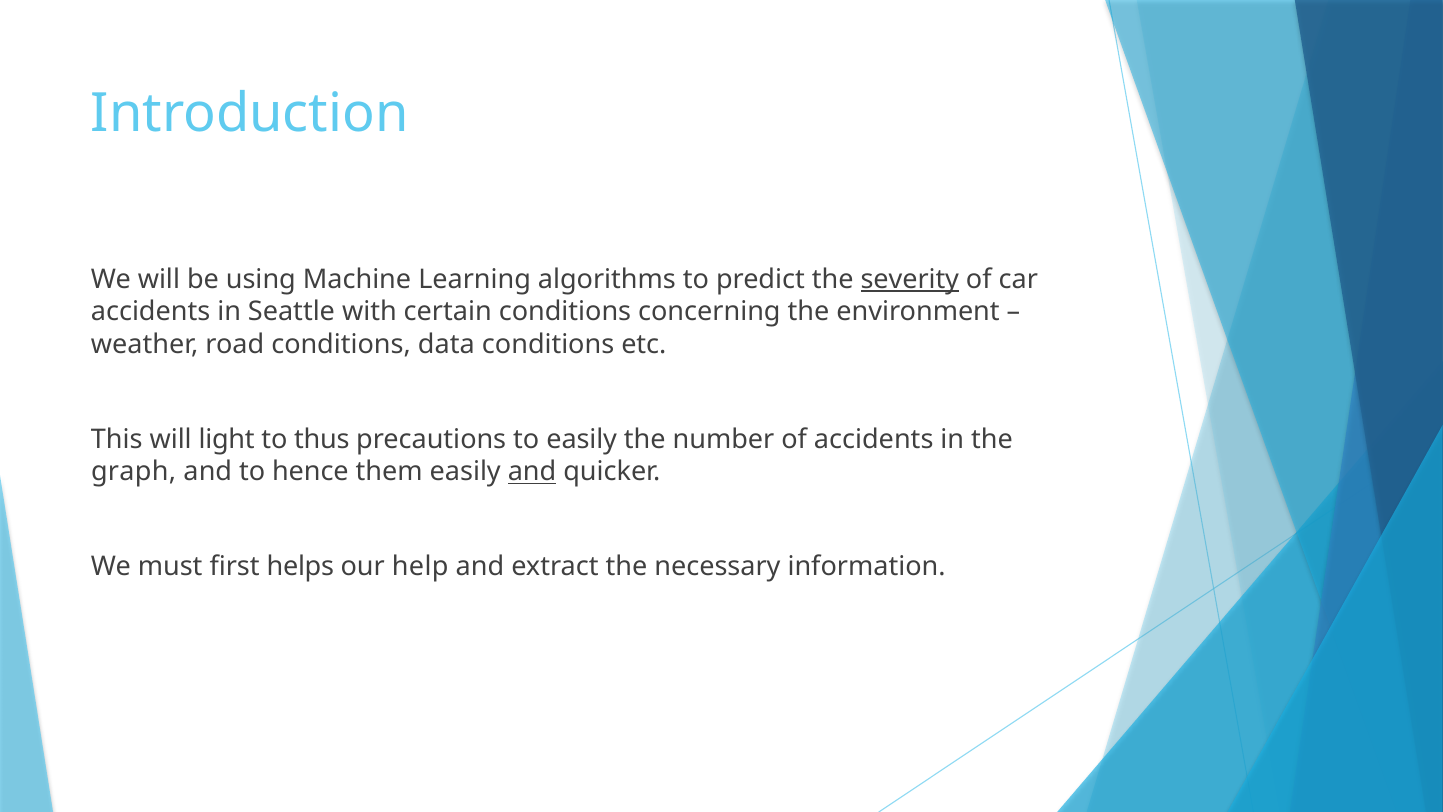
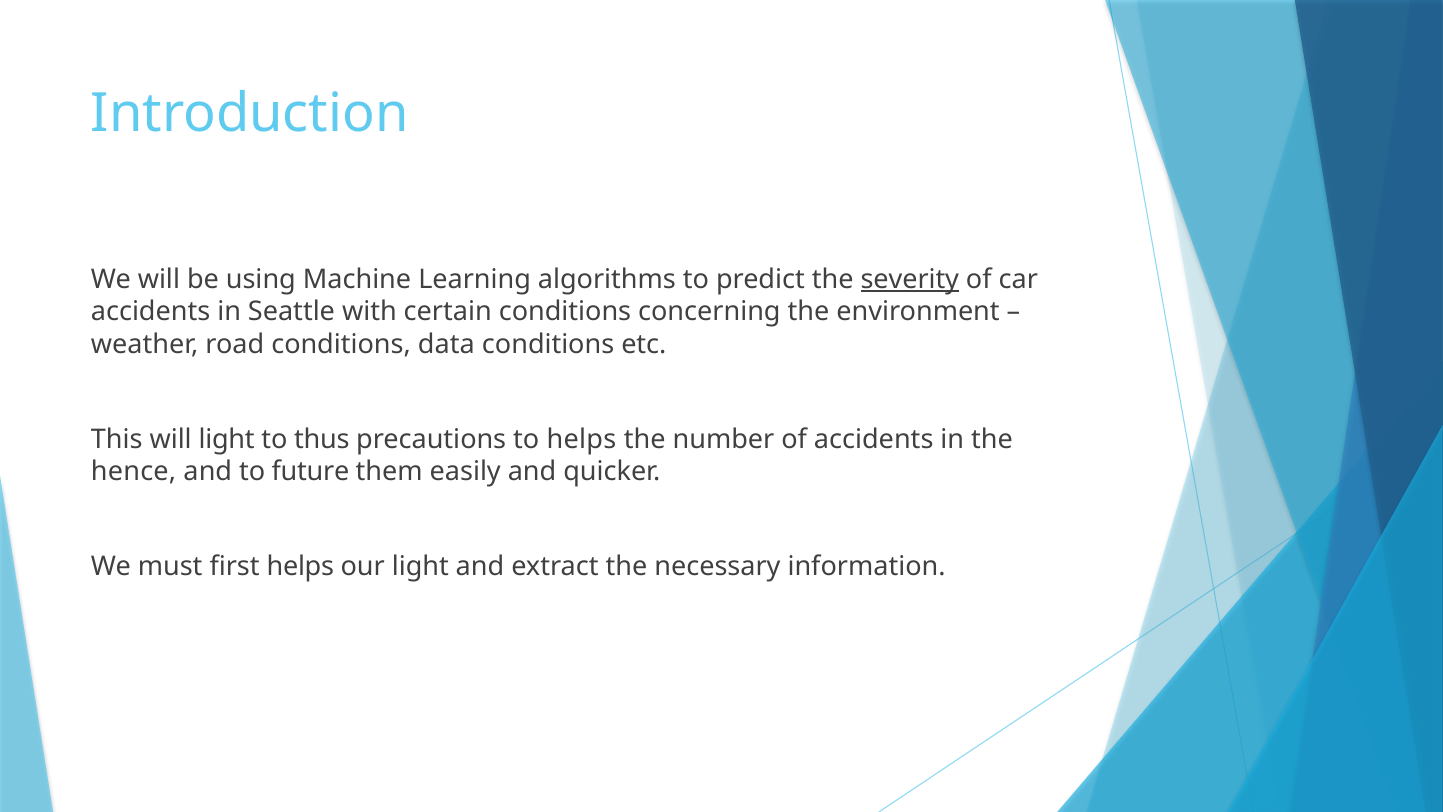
to easily: easily -> helps
graph: graph -> hence
hence: hence -> future
and at (532, 472) underline: present -> none
our help: help -> light
